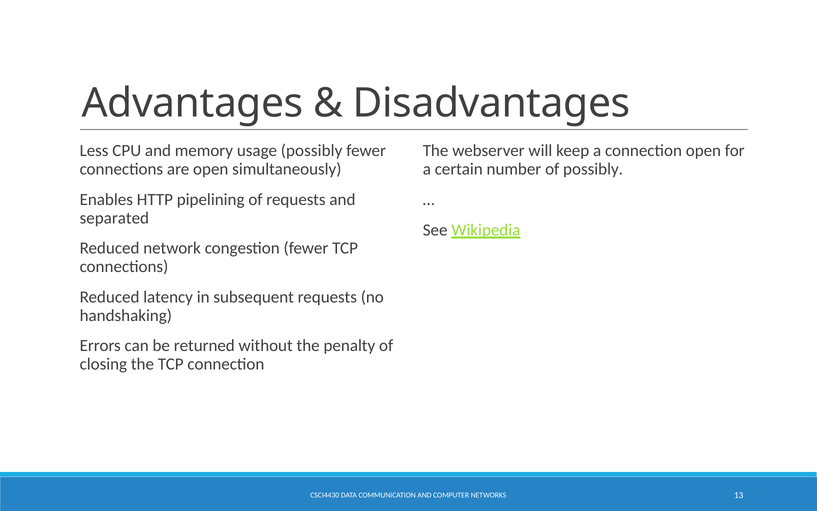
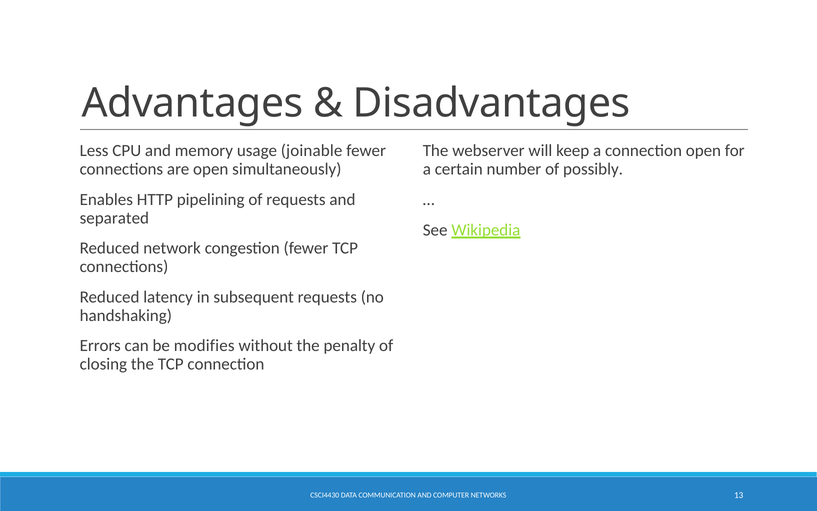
usage possibly: possibly -> joinable
returned: returned -> modifies
